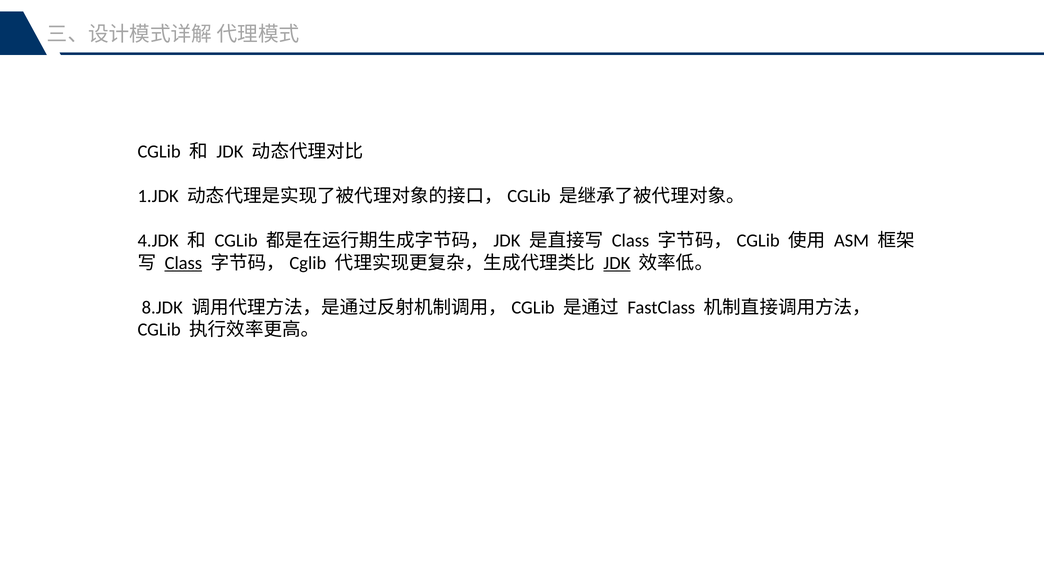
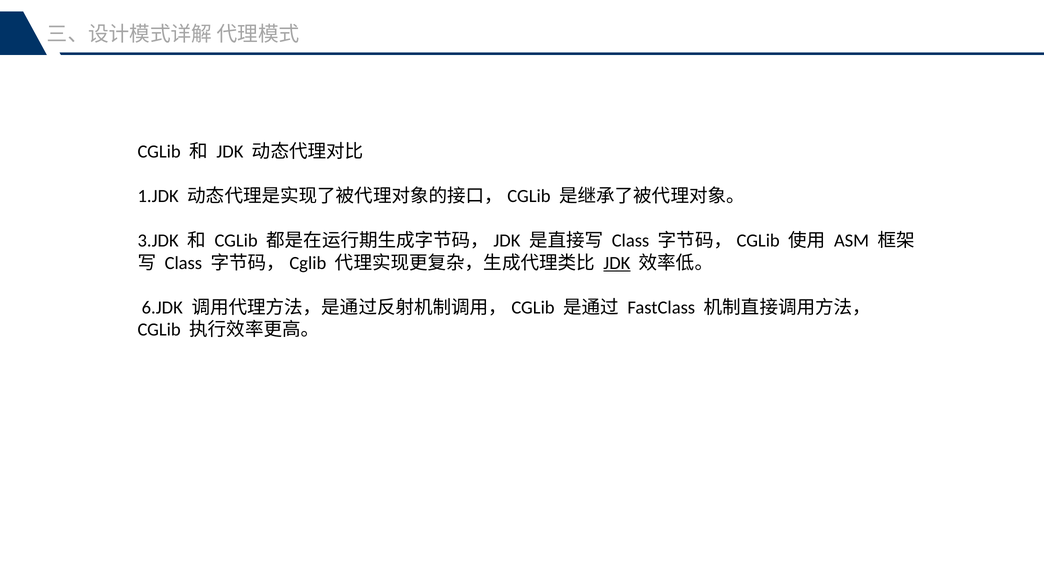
4.JDK: 4.JDK -> 3.JDK
Class at (183, 263) underline: present -> none
8.JDK: 8.JDK -> 6.JDK
